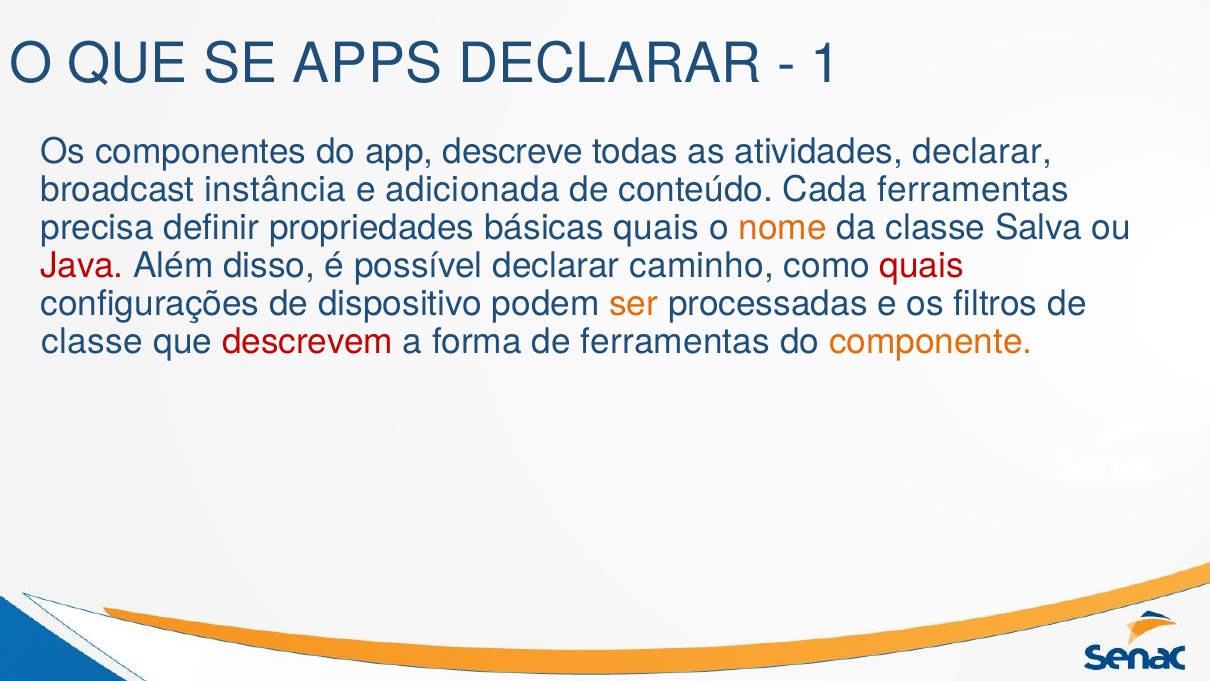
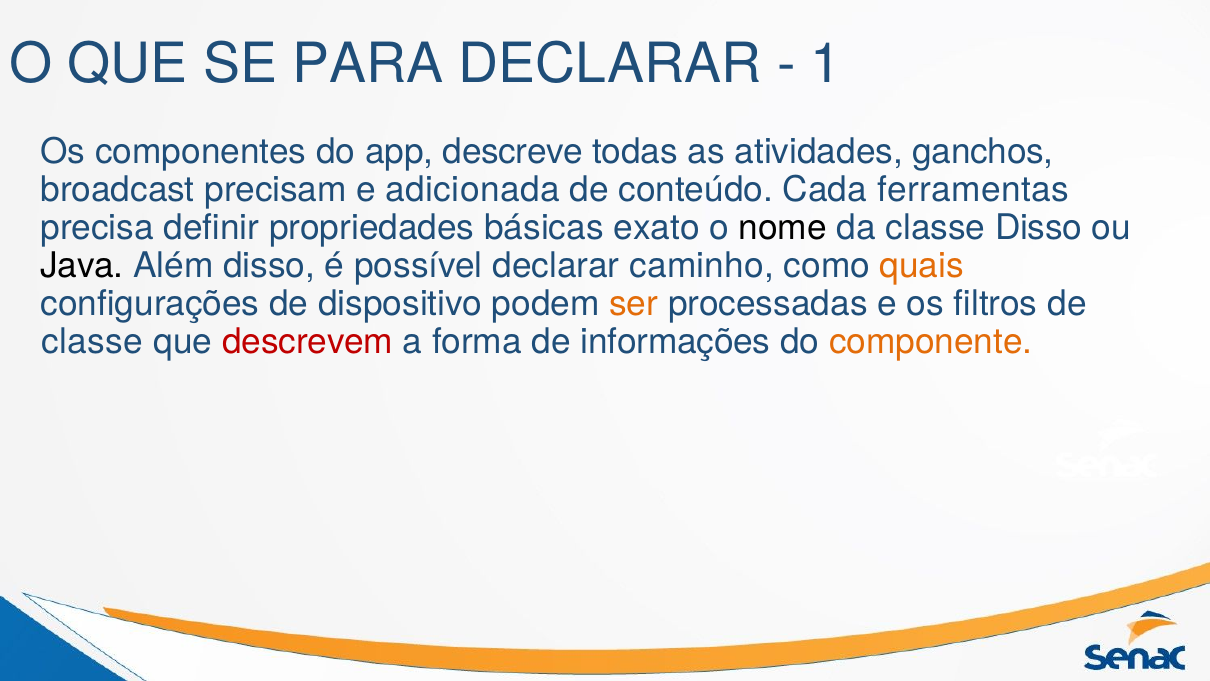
APPS: APPS -> PARA
atividades declarar: declarar -> ganchos
instância: instância -> precisam
básicas quais: quais -> exato
nome colour: orange -> black
classe Salva: Salva -> Disso
Java colour: red -> black
quais at (922, 266) colour: red -> orange
de ferramentas: ferramentas -> informações
